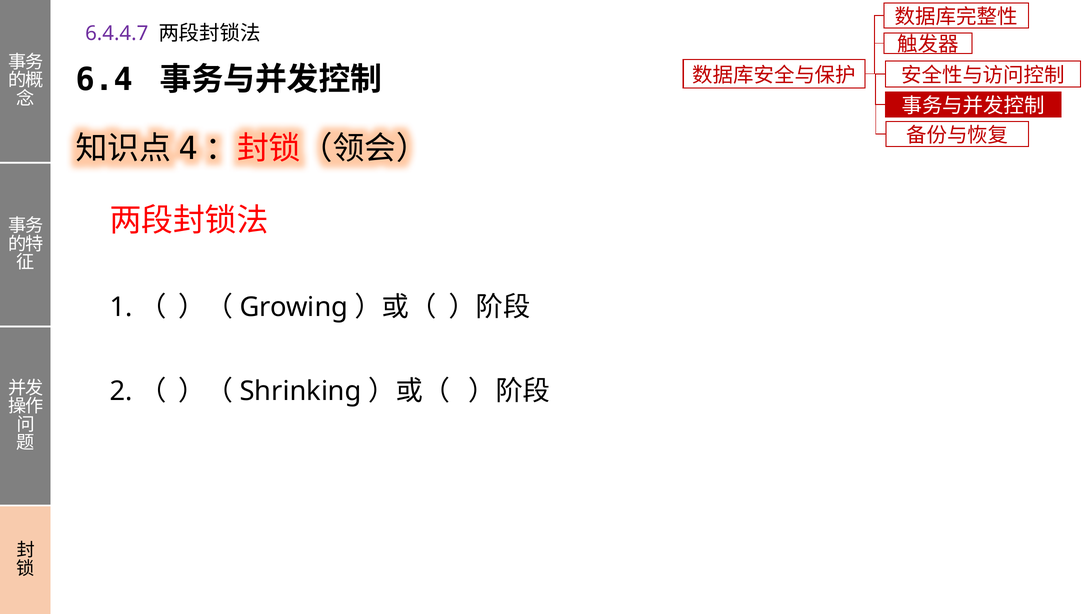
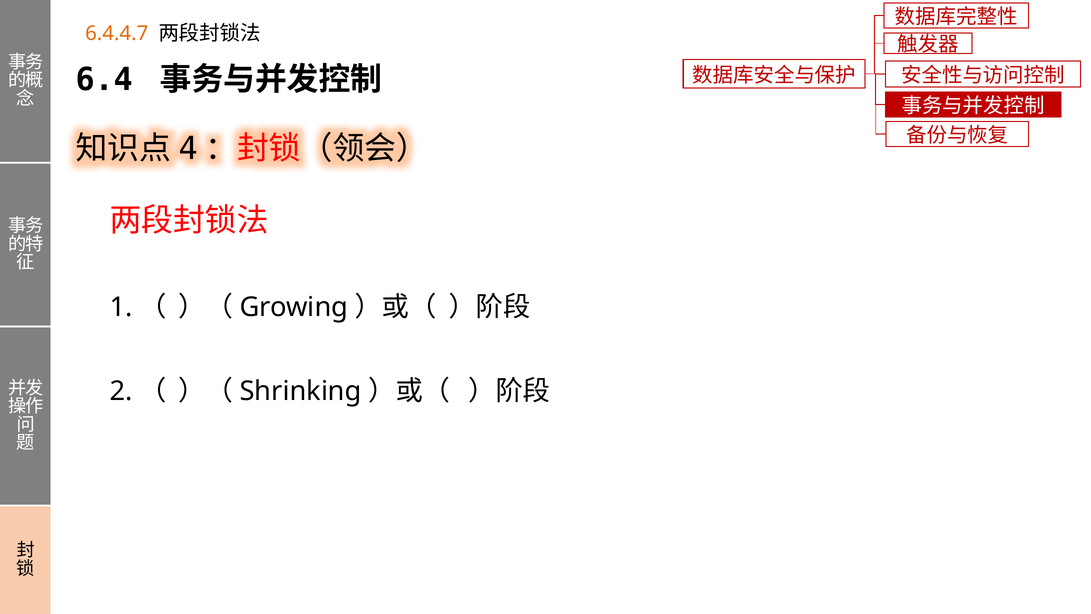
6.4.4.7 colour: purple -> orange
